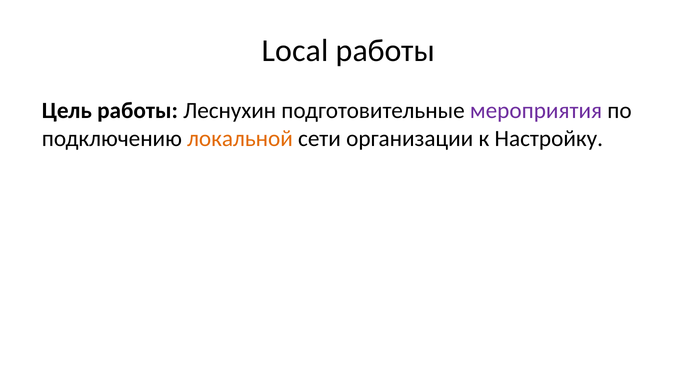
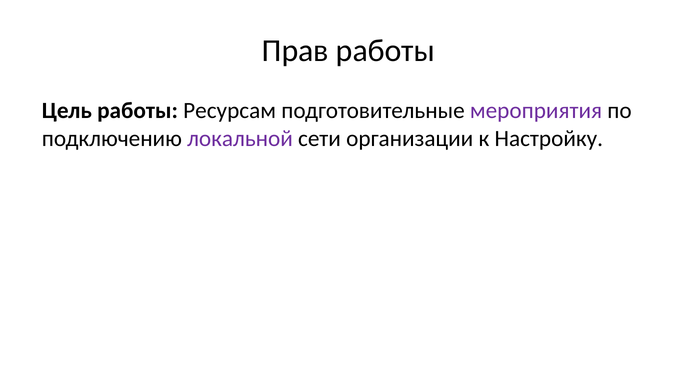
Local: Local -> Прав
Леснухин: Леснухин -> Ресурсам
локальной colour: orange -> purple
